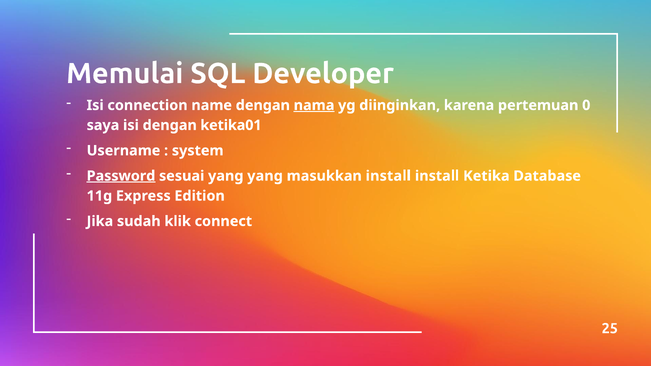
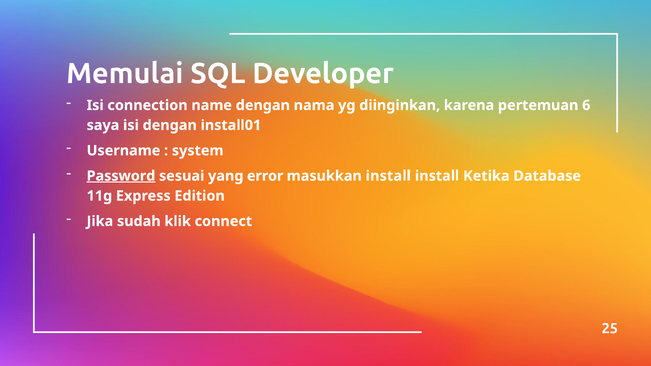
nama underline: present -> none
0: 0 -> 6
ketika01: ketika01 -> install01
yang yang: yang -> error
